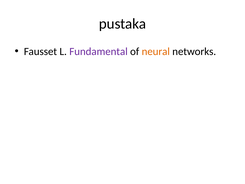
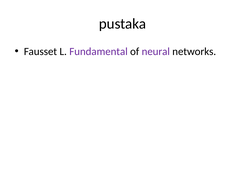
neural colour: orange -> purple
